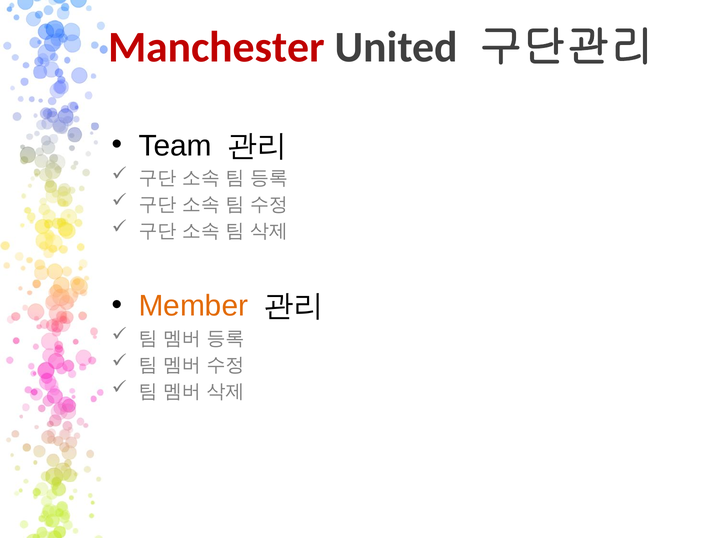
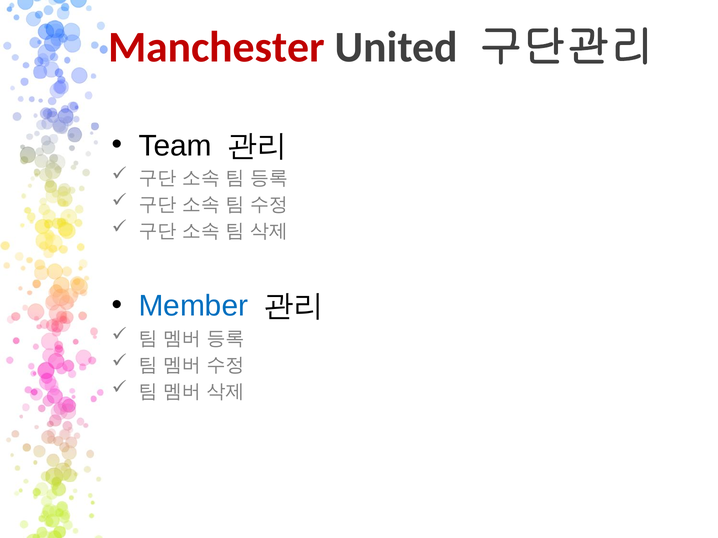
Member colour: orange -> blue
